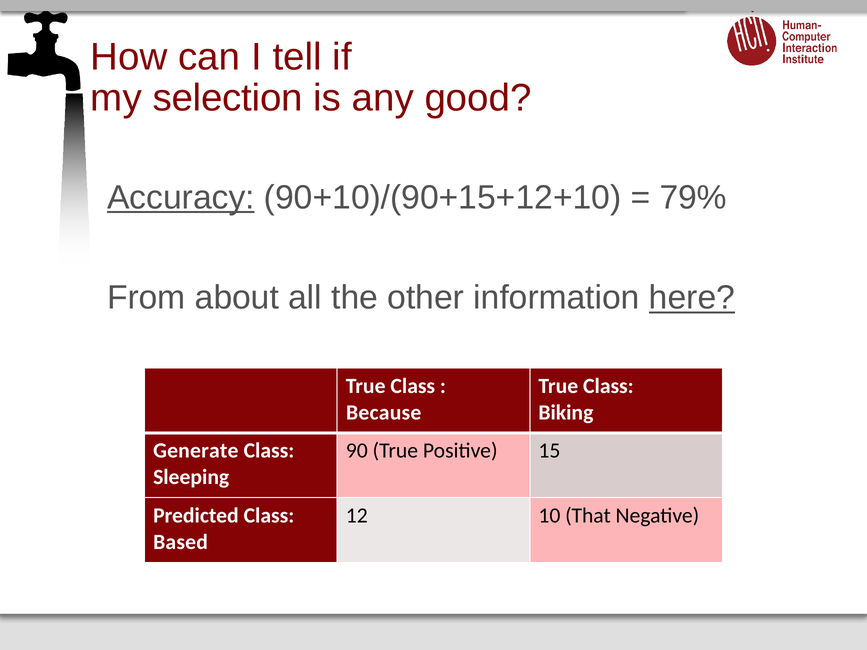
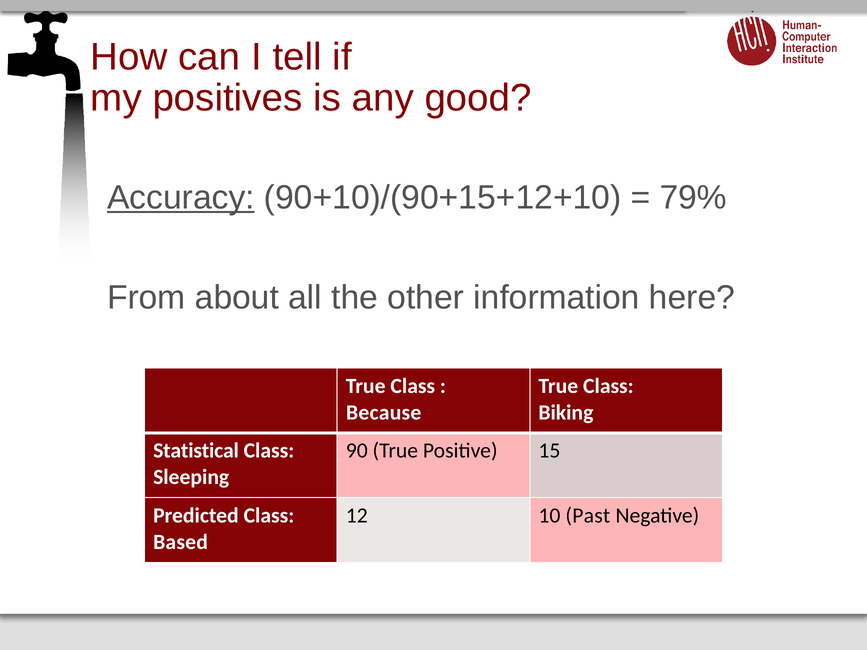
selection: selection -> positives
here underline: present -> none
Generate: Generate -> Statistical
That: That -> Past
